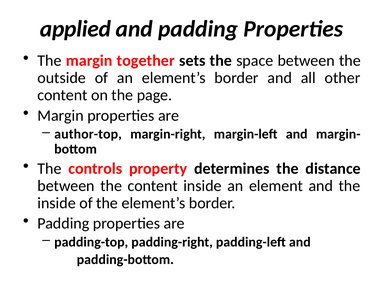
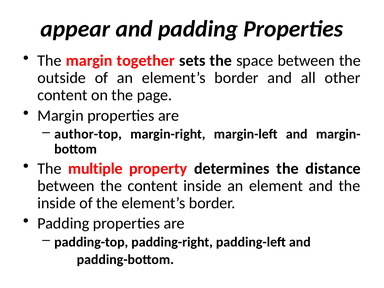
applied: applied -> appear
controls: controls -> multiple
